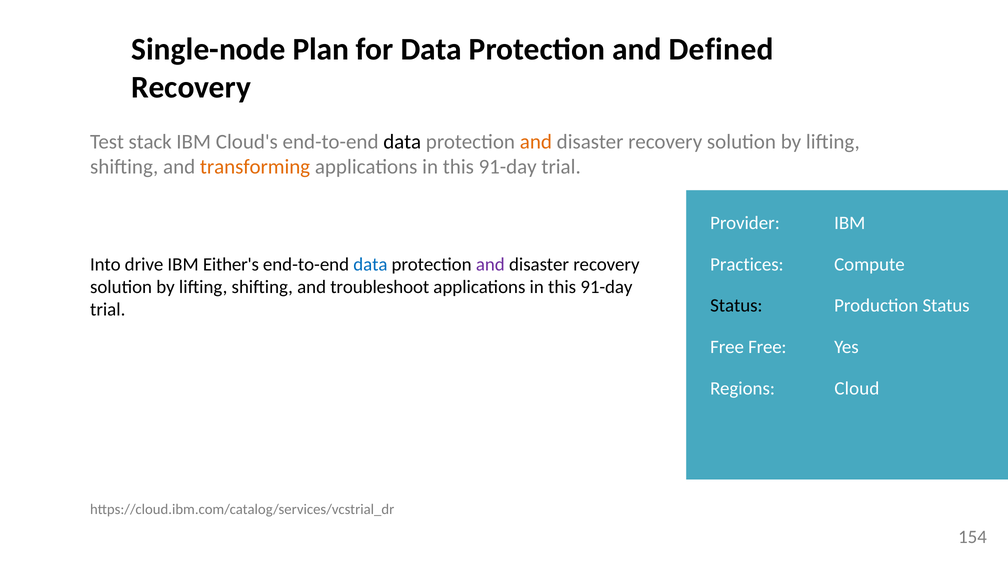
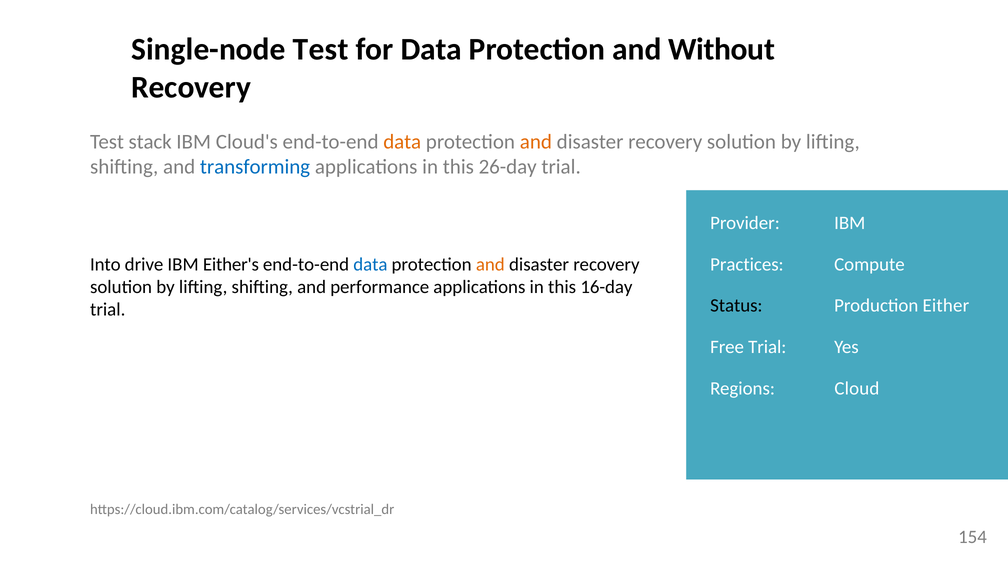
Single-node Plan: Plan -> Test
Defined: Defined -> Without
data at (402, 142) colour: black -> orange
transforming colour: orange -> blue
91-day at (508, 167): 91-day -> 26-day
and at (490, 264) colour: purple -> orange
troubleshoot: troubleshoot -> performance
91-day at (606, 287): 91-day -> 16-day
Production Status: Status -> Either
Free Free: Free -> Trial
